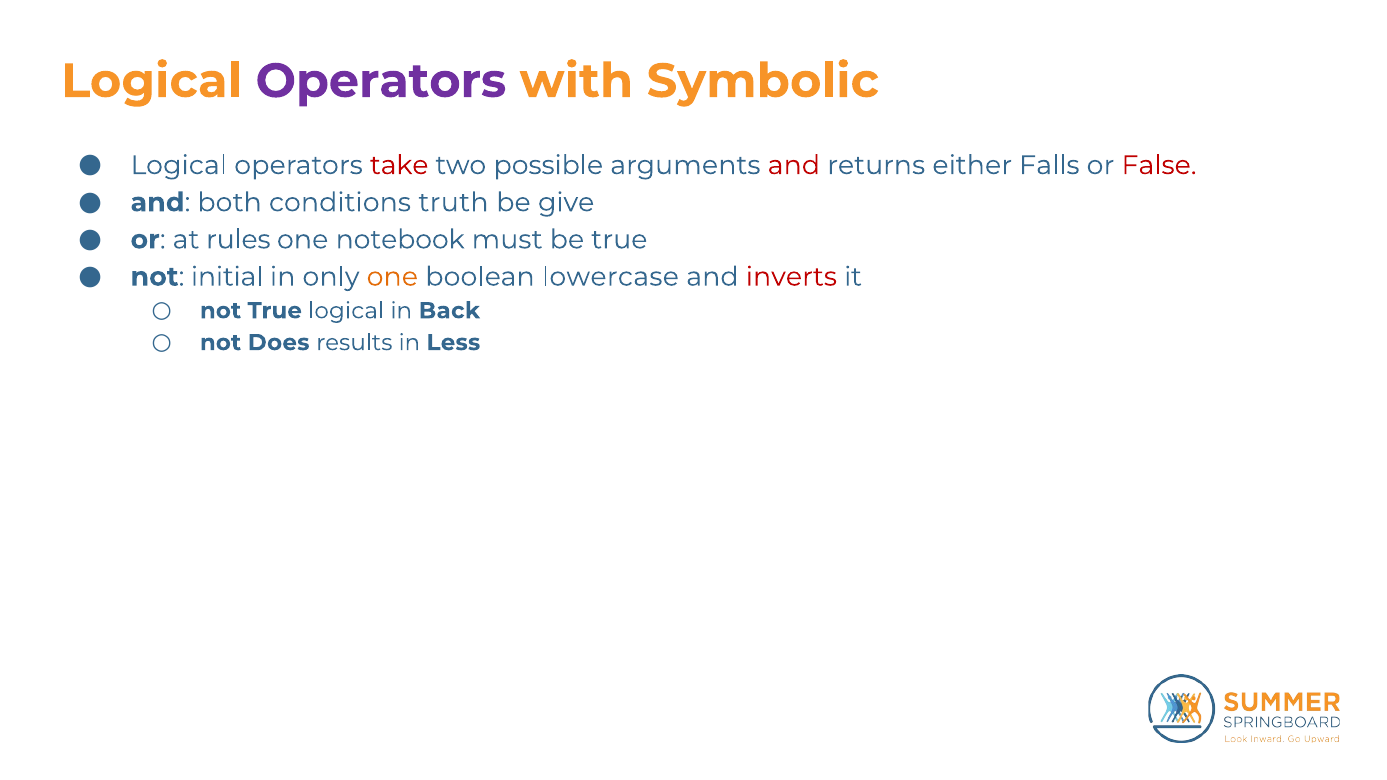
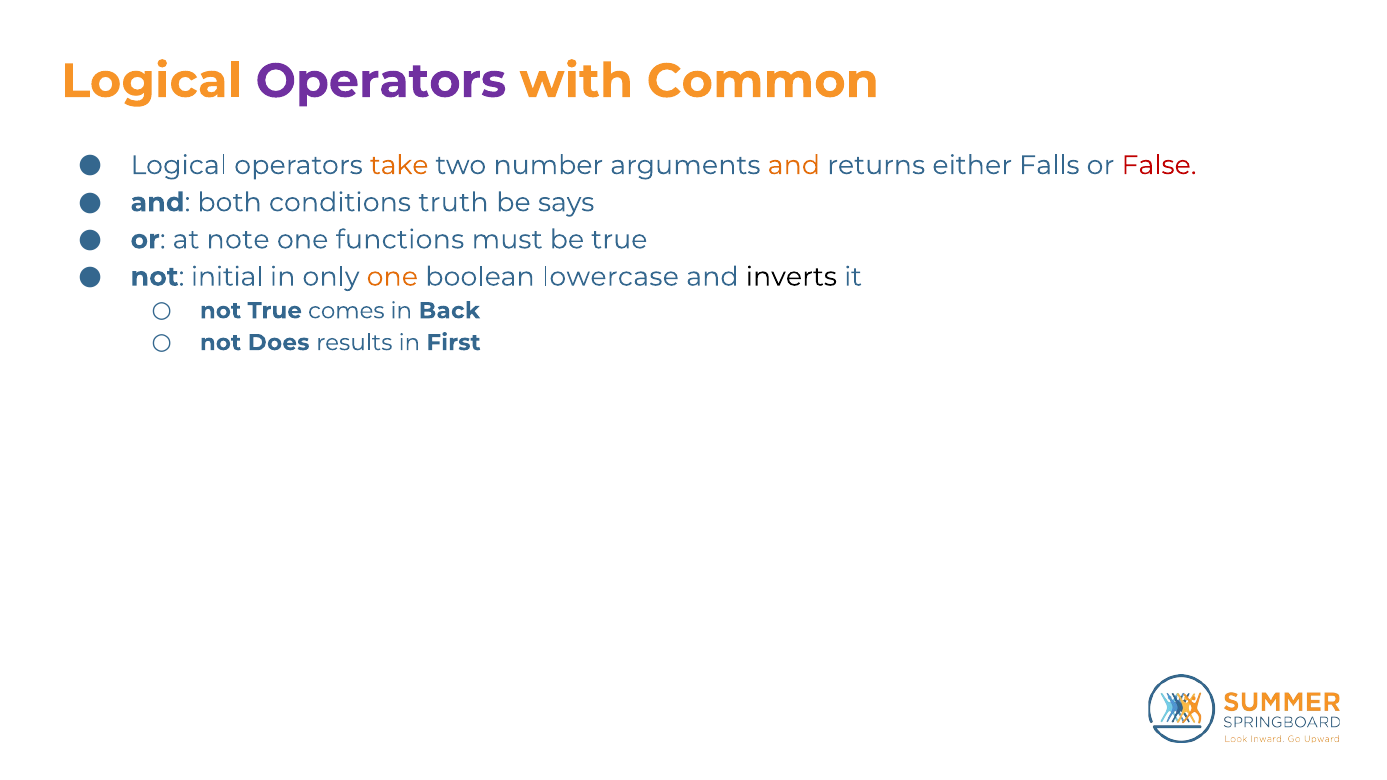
Symbolic: Symbolic -> Common
take colour: red -> orange
possible: possible -> number
and at (794, 165) colour: red -> orange
give: give -> says
rules: rules -> note
notebook: notebook -> functions
inverts colour: red -> black
True logical: logical -> comes
Less: Less -> First
